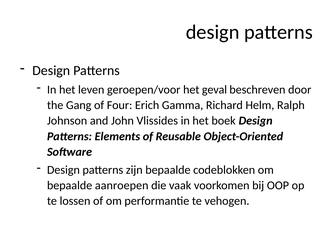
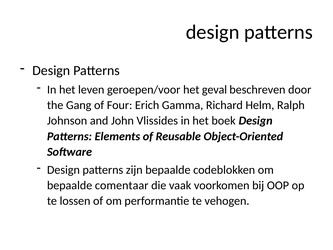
aanroepen: aanroepen -> comentaar
